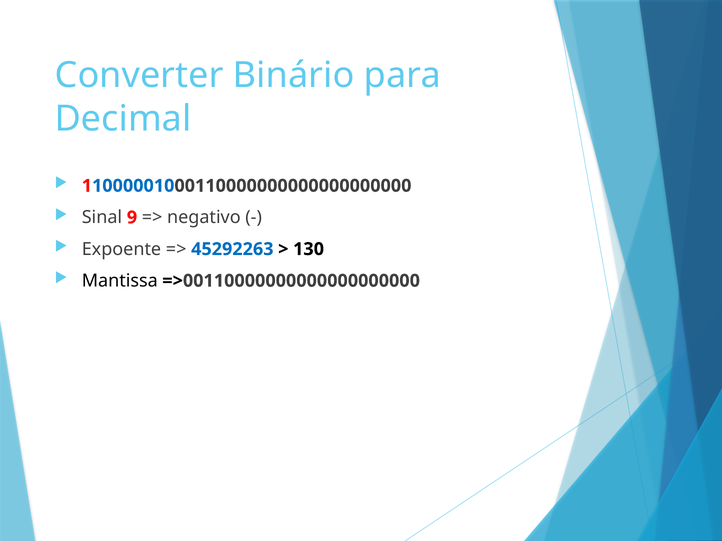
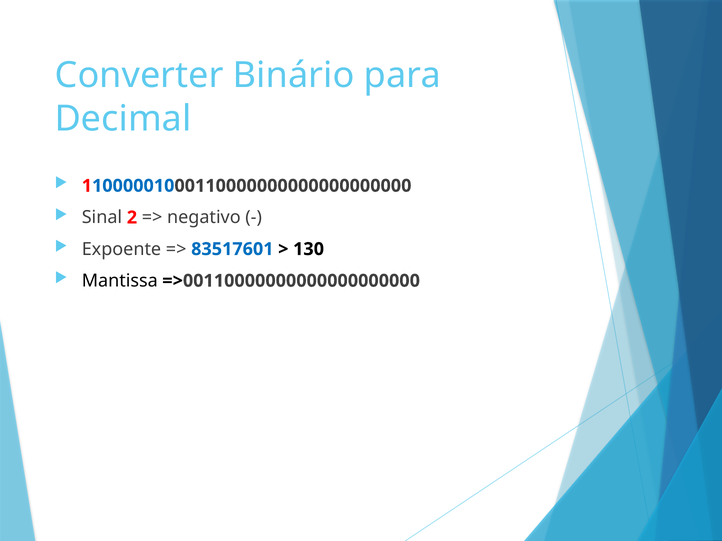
9: 9 -> 2
45292263: 45292263 -> 83517601
